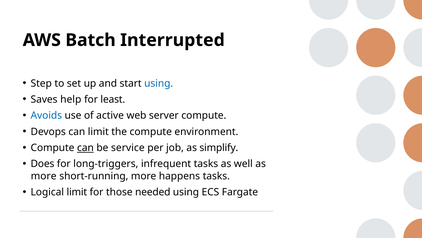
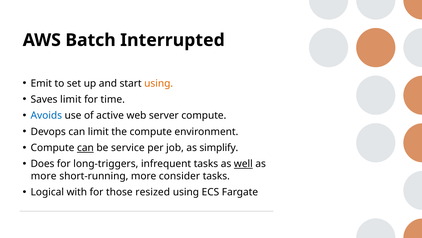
Step: Step -> Emit
using at (159, 83) colour: blue -> orange
Saves help: help -> limit
least: least -> time
well underline: none -> present
happens: happens -> consider
Logical limit: limit -> with
needed: needed -> resized
